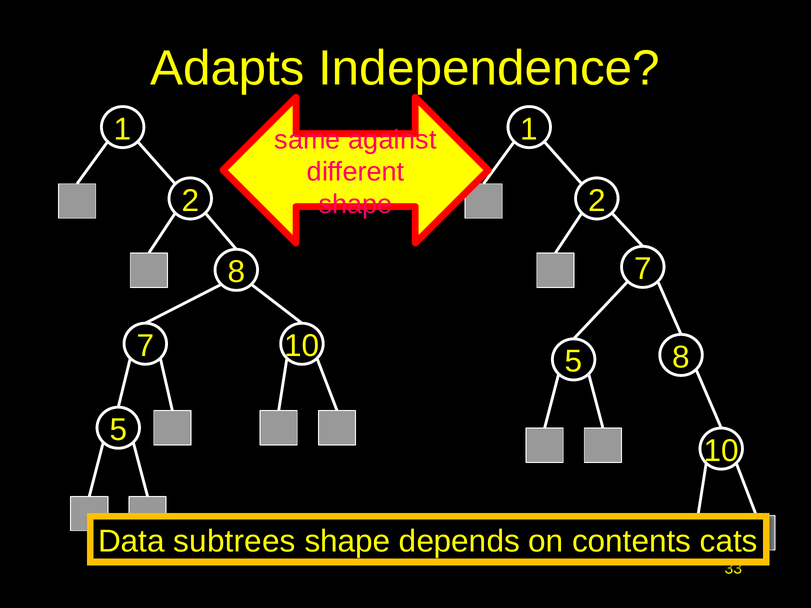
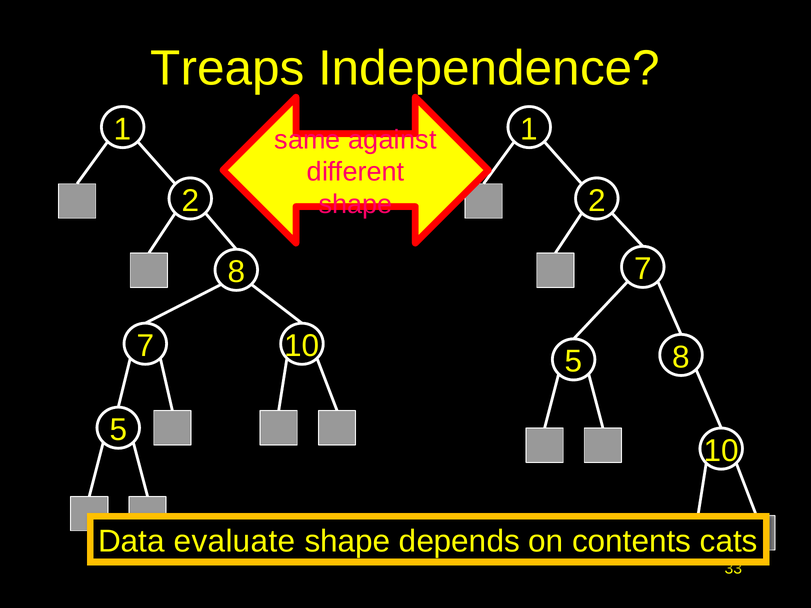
Adapts: Adapts -> Treaps
subtrees: subtrees -> evaluate
